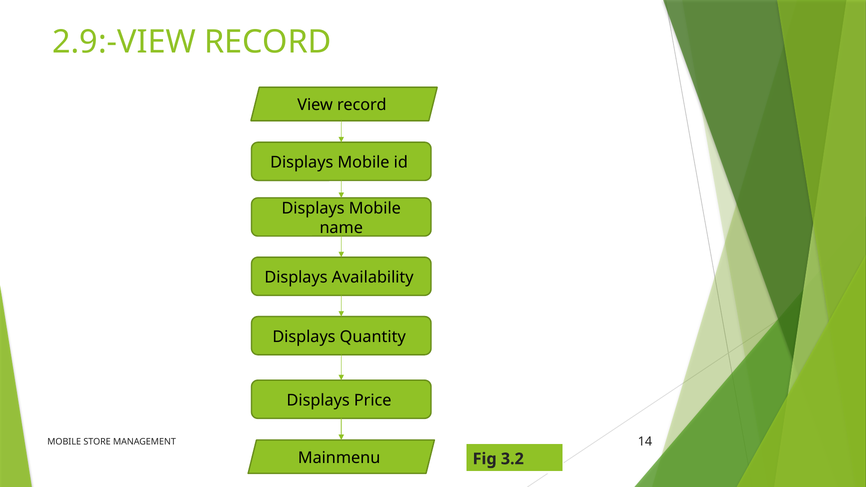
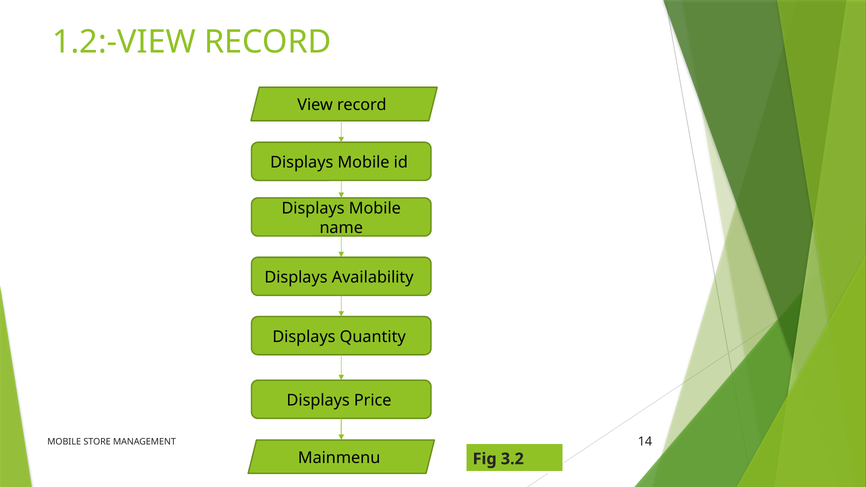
2.9:-VIEW: 2.9:-VIEW -> 1.2:-VIEW
